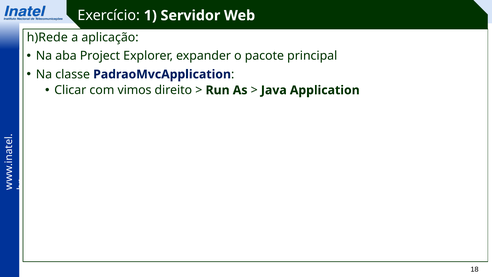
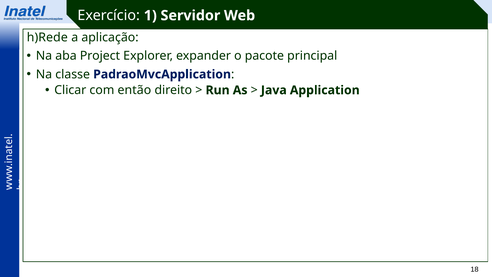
vimos: vimos -> então
